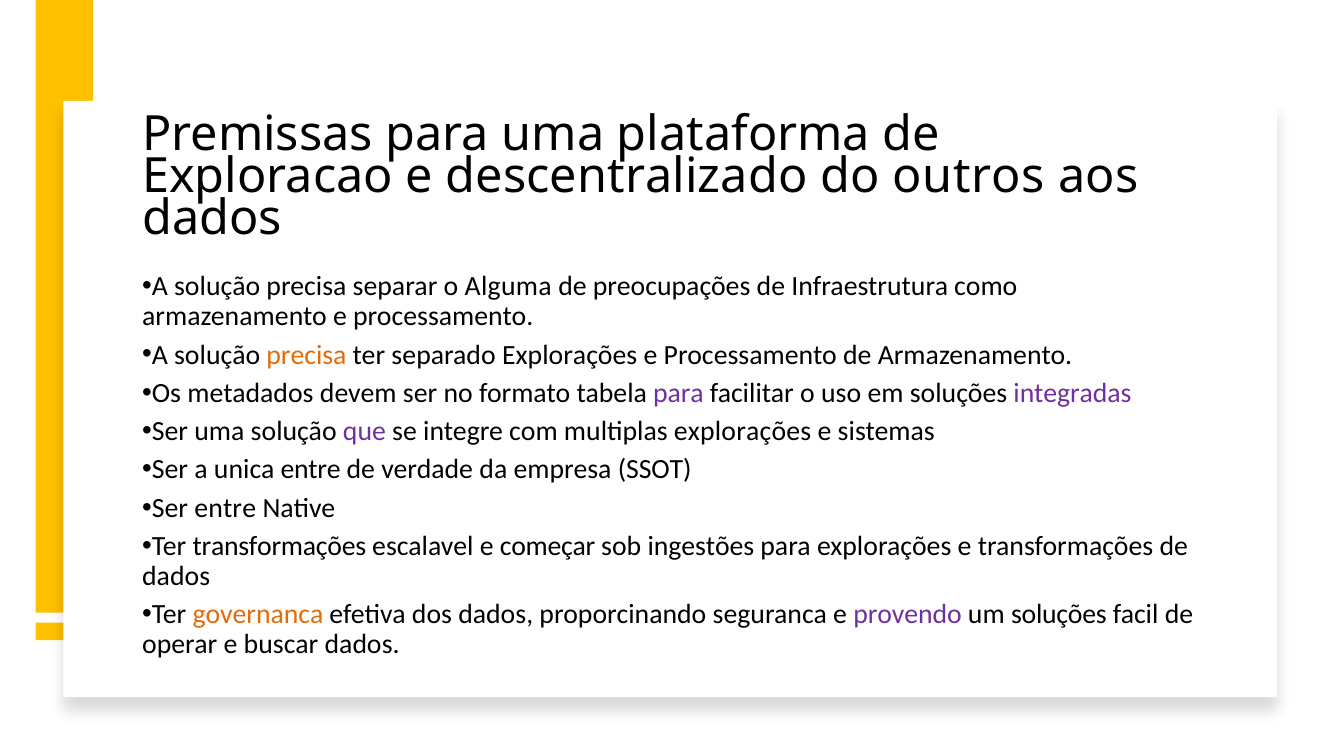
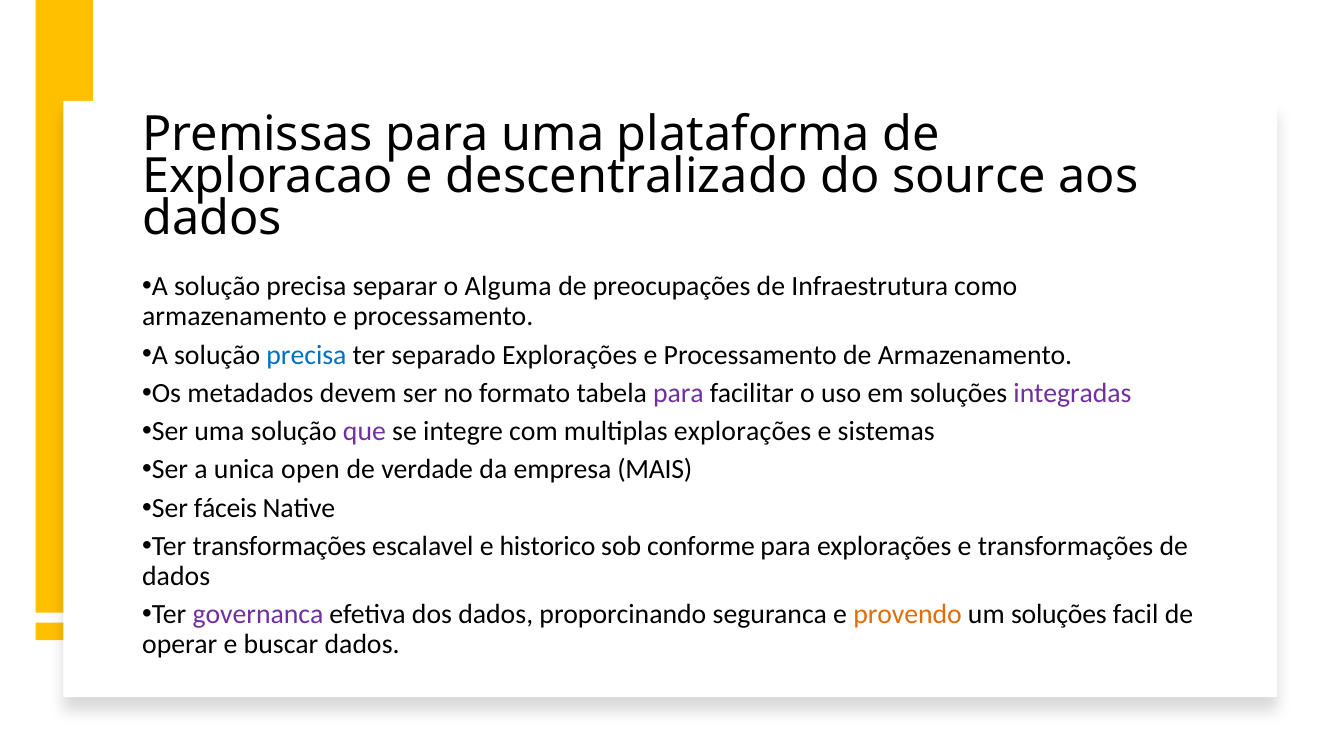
outros: outros -> source
precisa at (306, 355) colour: orange -> blue
unica entre: entre -> open
SSOT: SSOT -> MAIS
Ser entre: entre -> fáceis
começar: começar -> historico
ingestões: ingestões -> conforme
governanca colour: orange -> purple
provendo colour: purple -> orange
